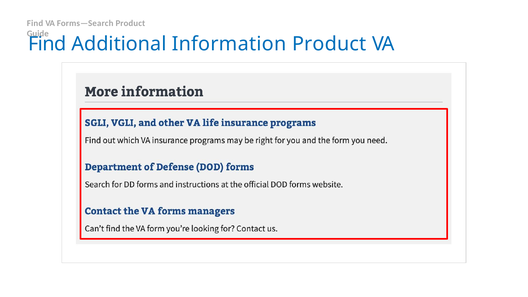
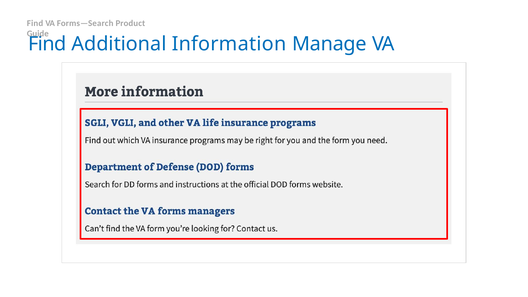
Information Product: Product -> Manage
